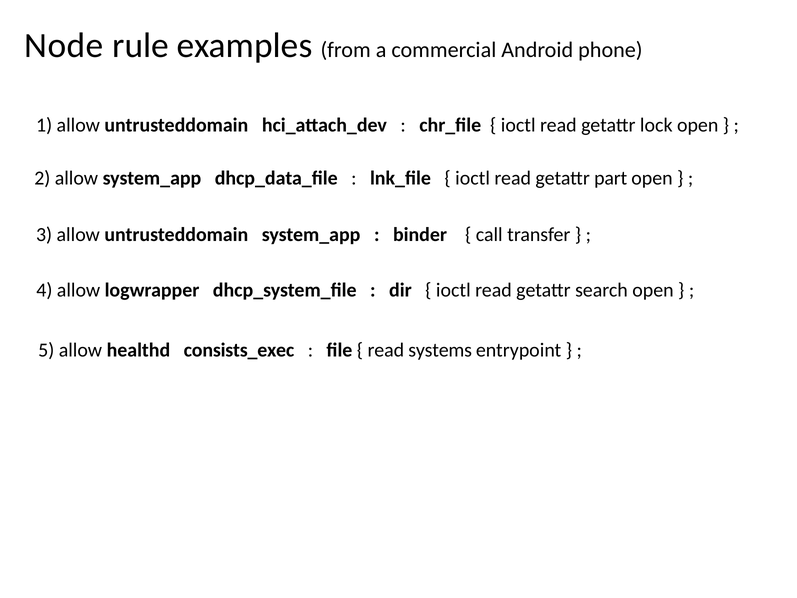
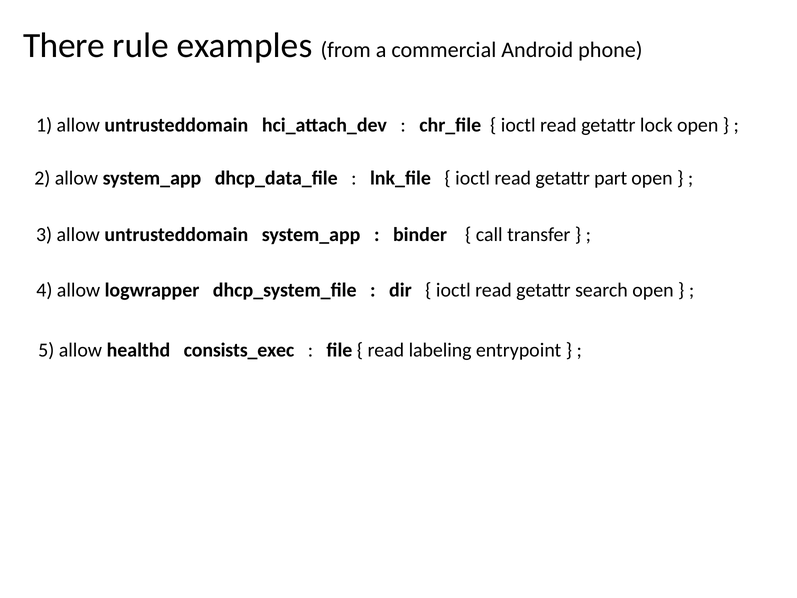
Node: Node -> There
systems: systems -> labeling
